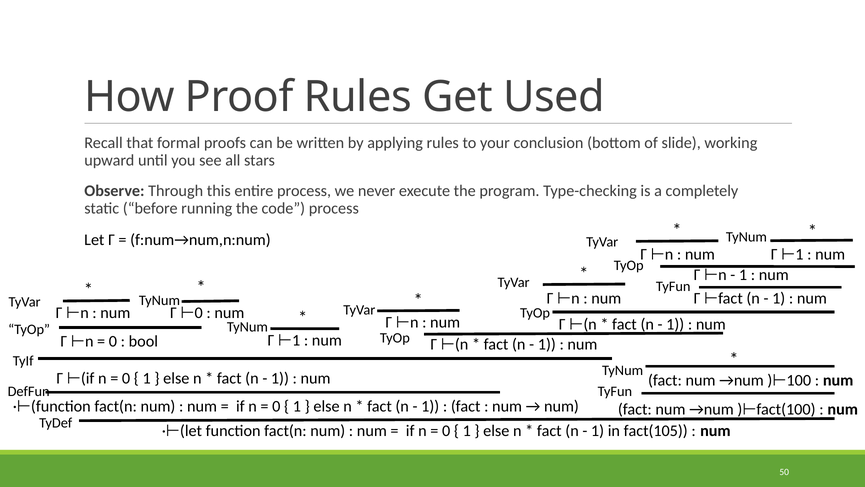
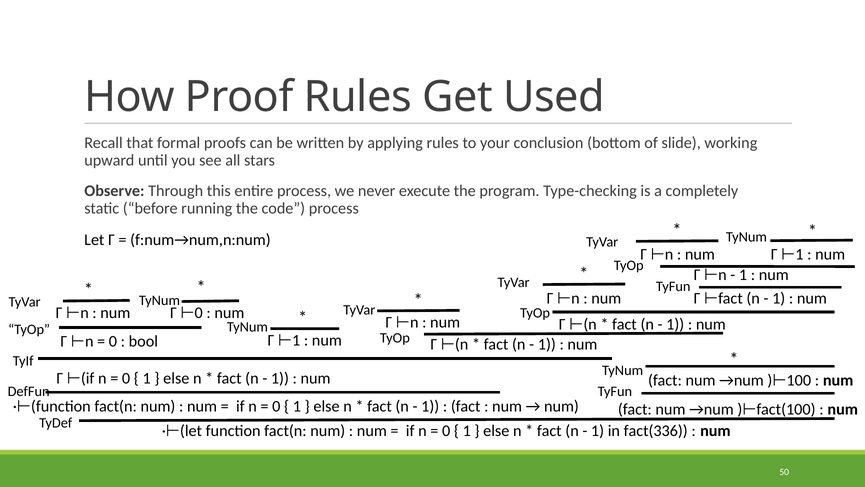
fact(105: fact(105 -> fact(336
